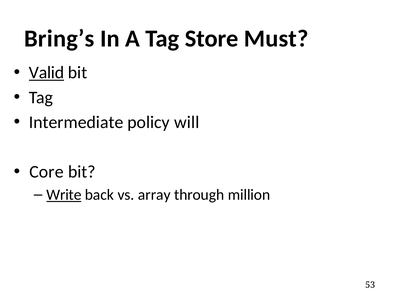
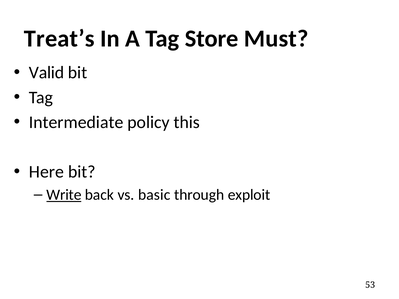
Bring’s: Bring’s -> Treat’s
Valid underline: present -> none
will: will -> this
Core: Core -> Here
array: array -> basic
million: million -> exploit
